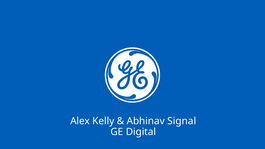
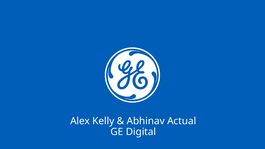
Signal: Signal -> Actual
